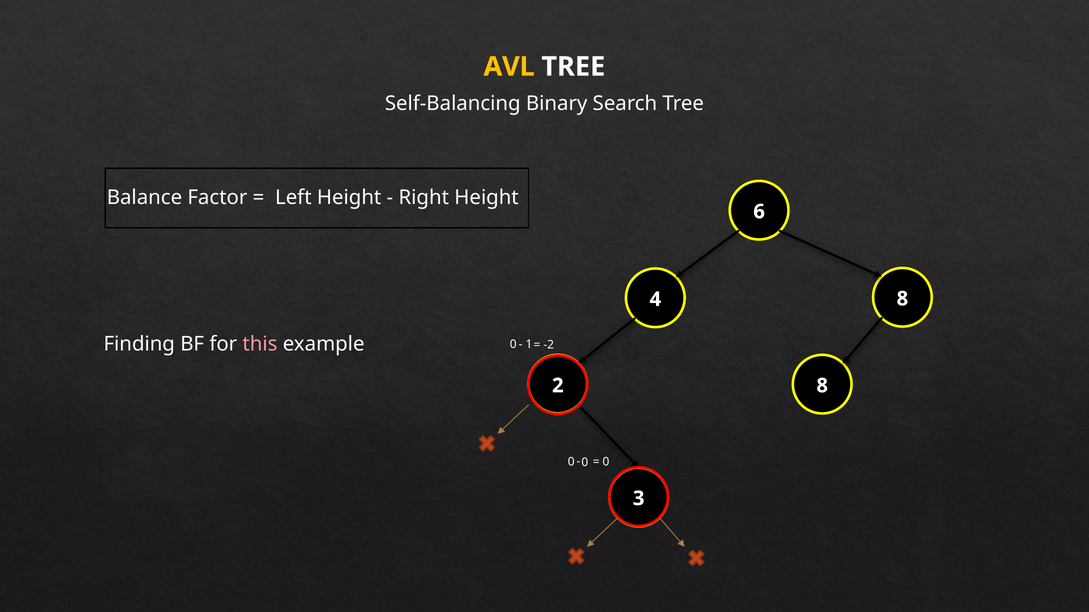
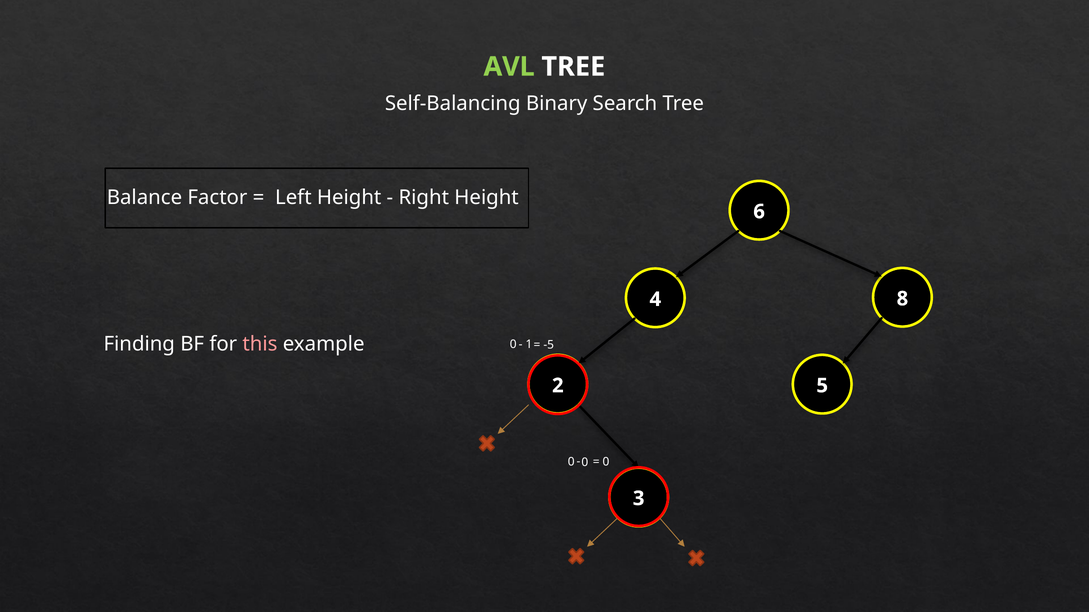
AVL colour: yellow -> light green
-2: -2 -> -5
2 8: 8 -> 5
